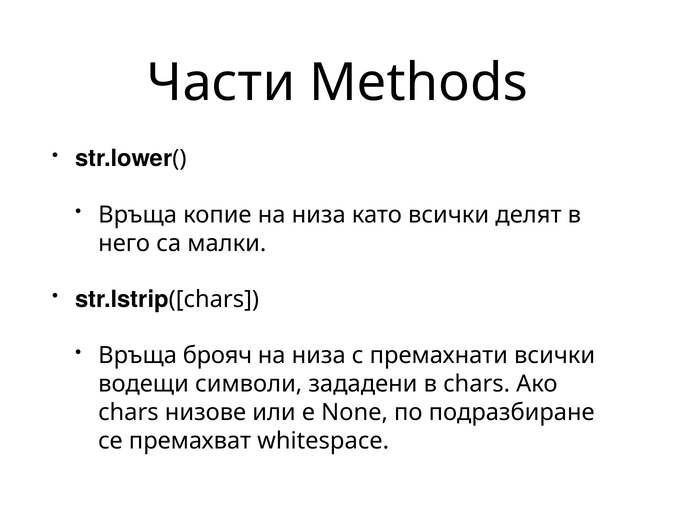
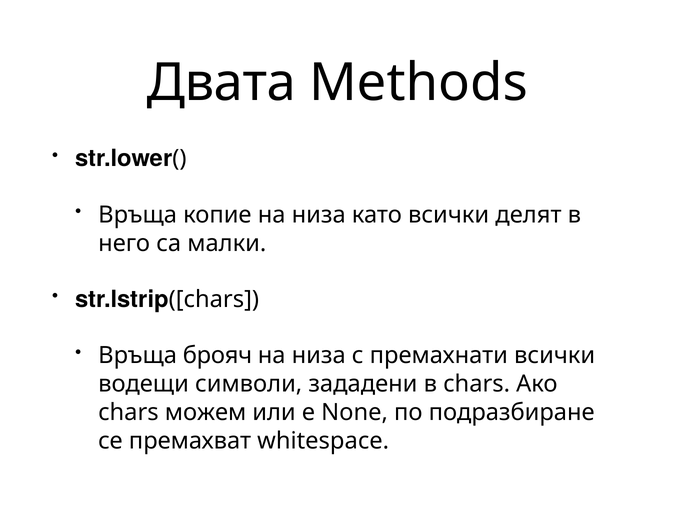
Части: Части -> Двата
низове: низове -> можем
